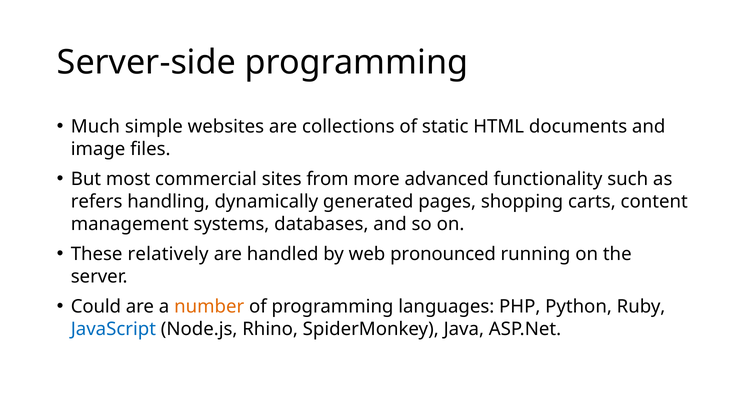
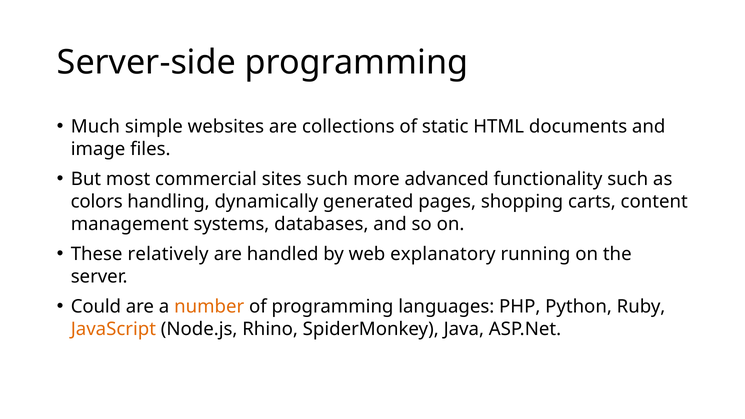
sites from: from -> such
refers: refers -> colors
pronounced: pronounced -> explanatory
JavaScript colour: blue -> orange
